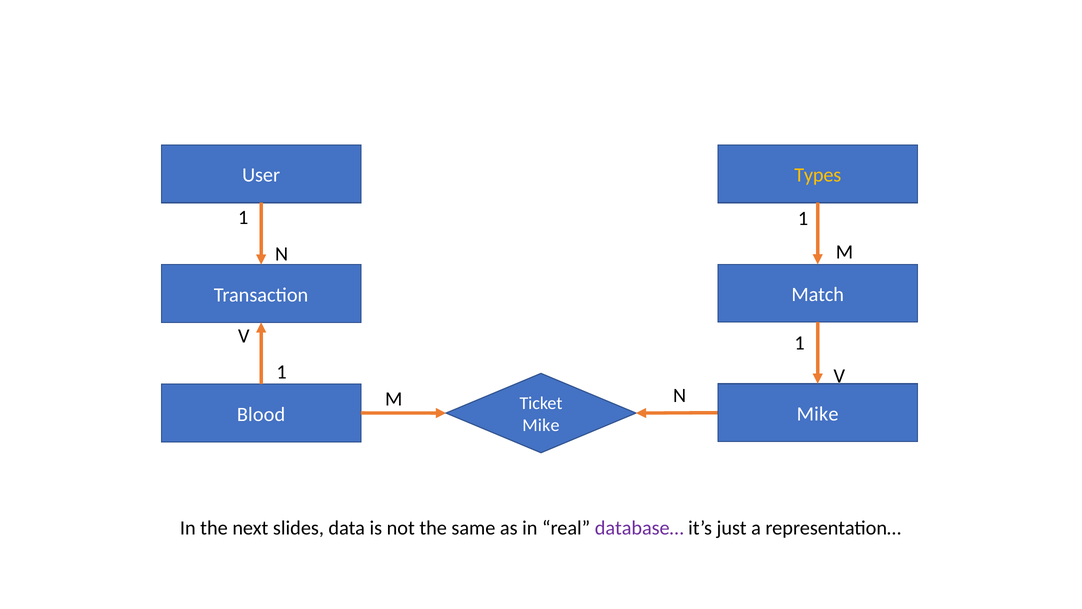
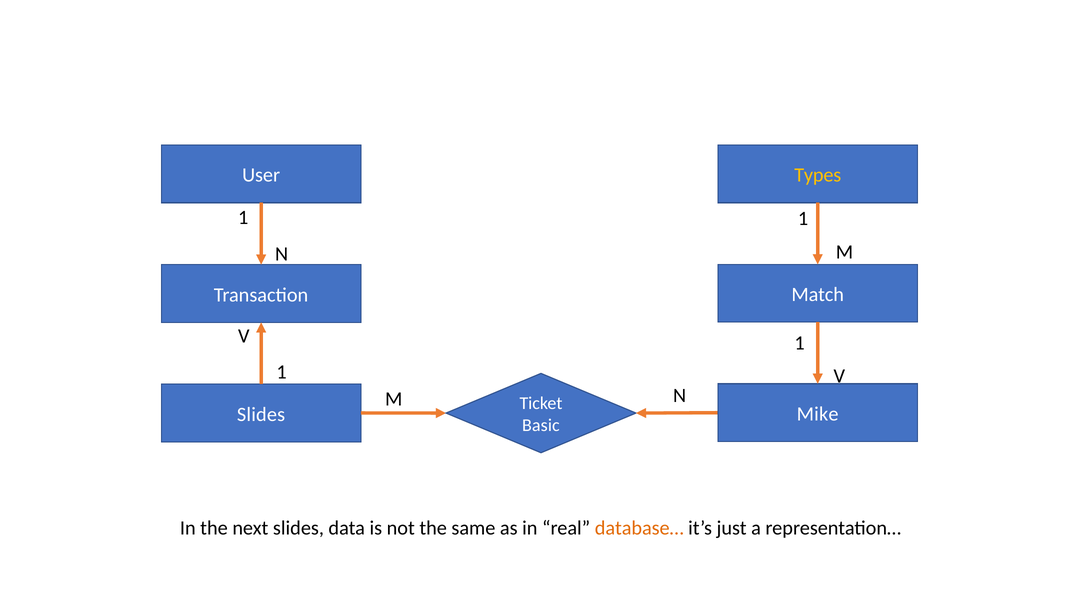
Blood at (261, 414): Blood -> Slides
Mike at (541, 425): Mike -> Basic
database… colour: purple -> orange
